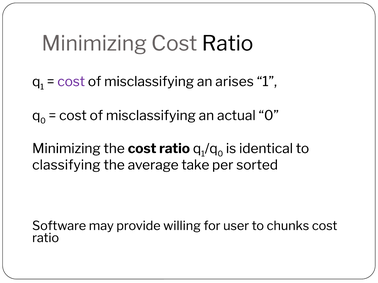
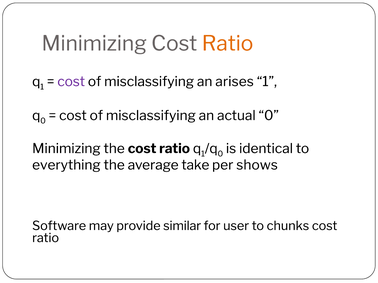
Ratio at (228, 44) colour: black -> orange
classifying: classifying -> everything
sorted: sorted -> shows
willing: willing -> similar
